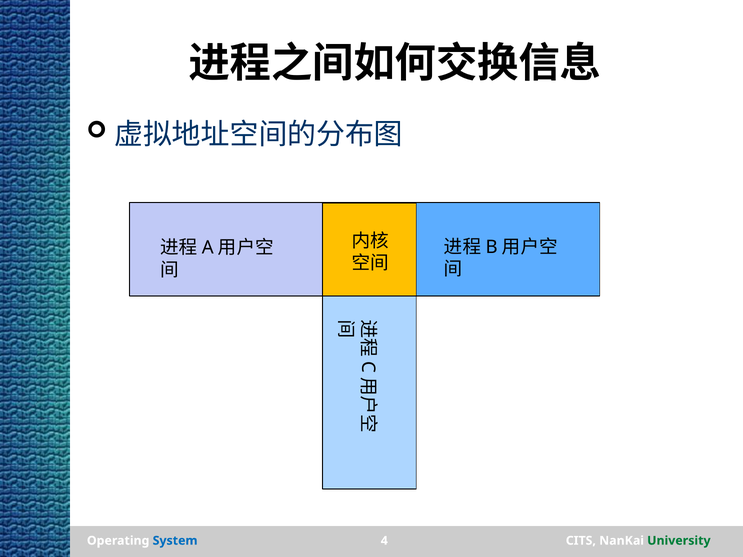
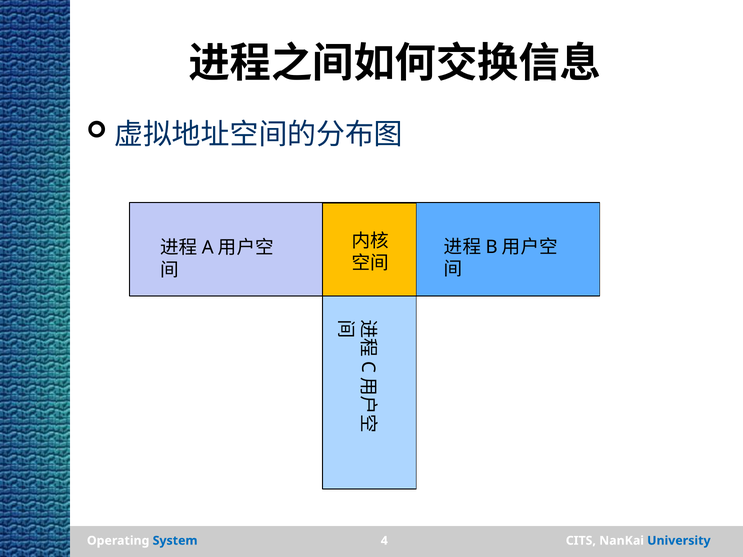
University colour: green -> blue
